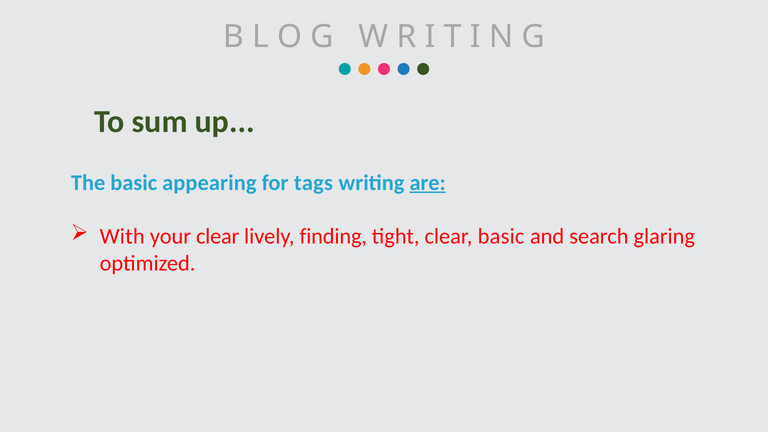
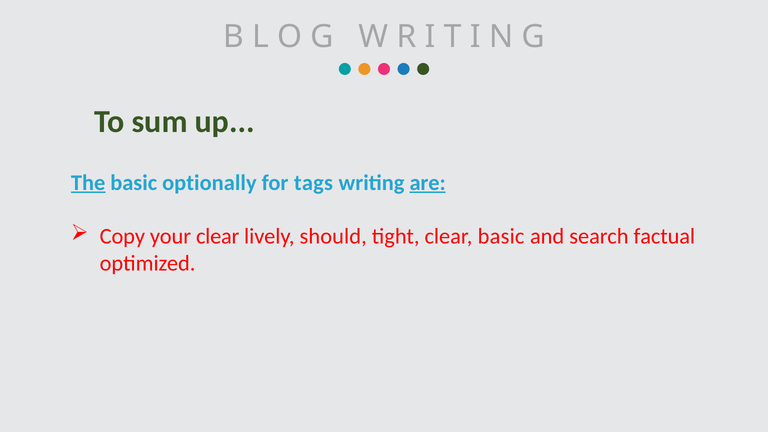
The underline: none -> present
appearing: appearing -> optionally
With: With -> Copy
finding: finding -> should
glaring: glaring -> factual
